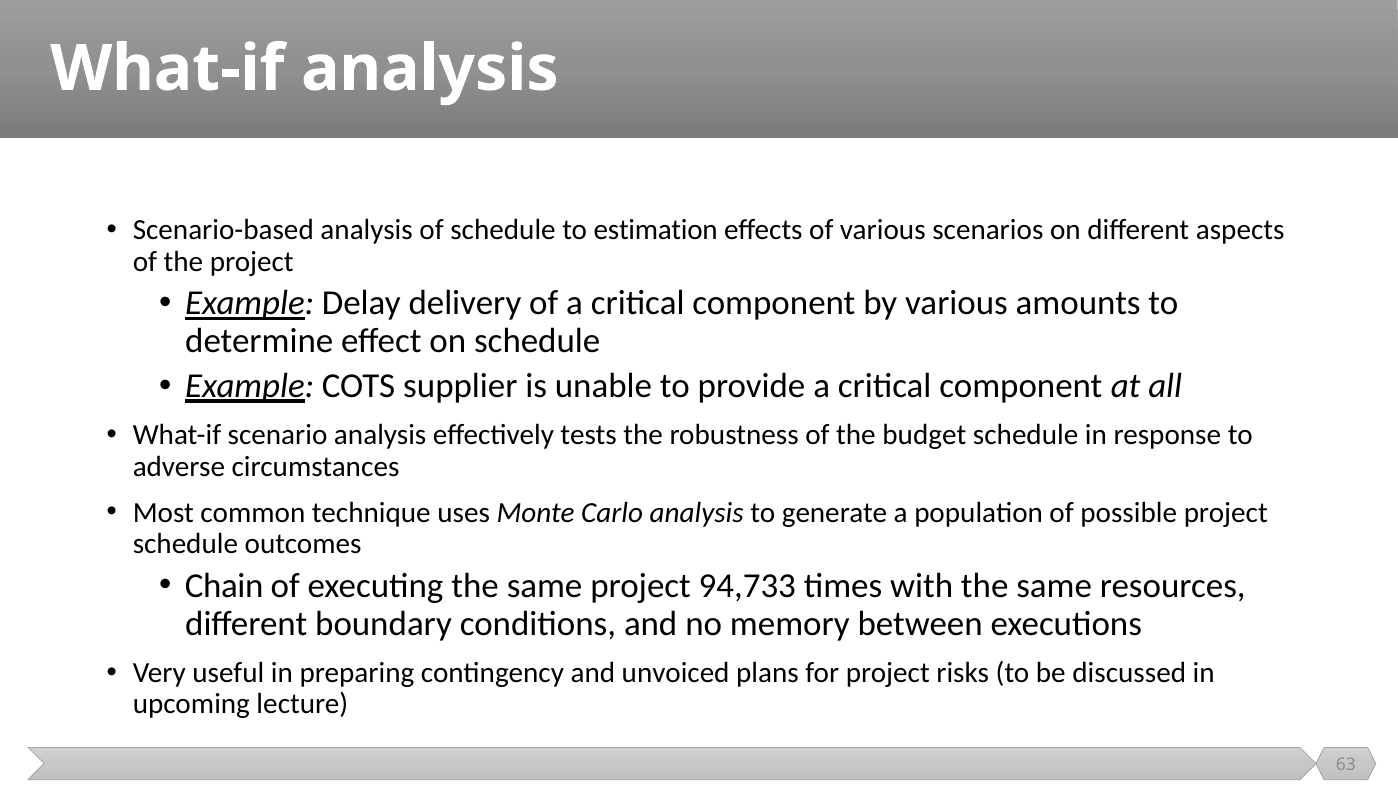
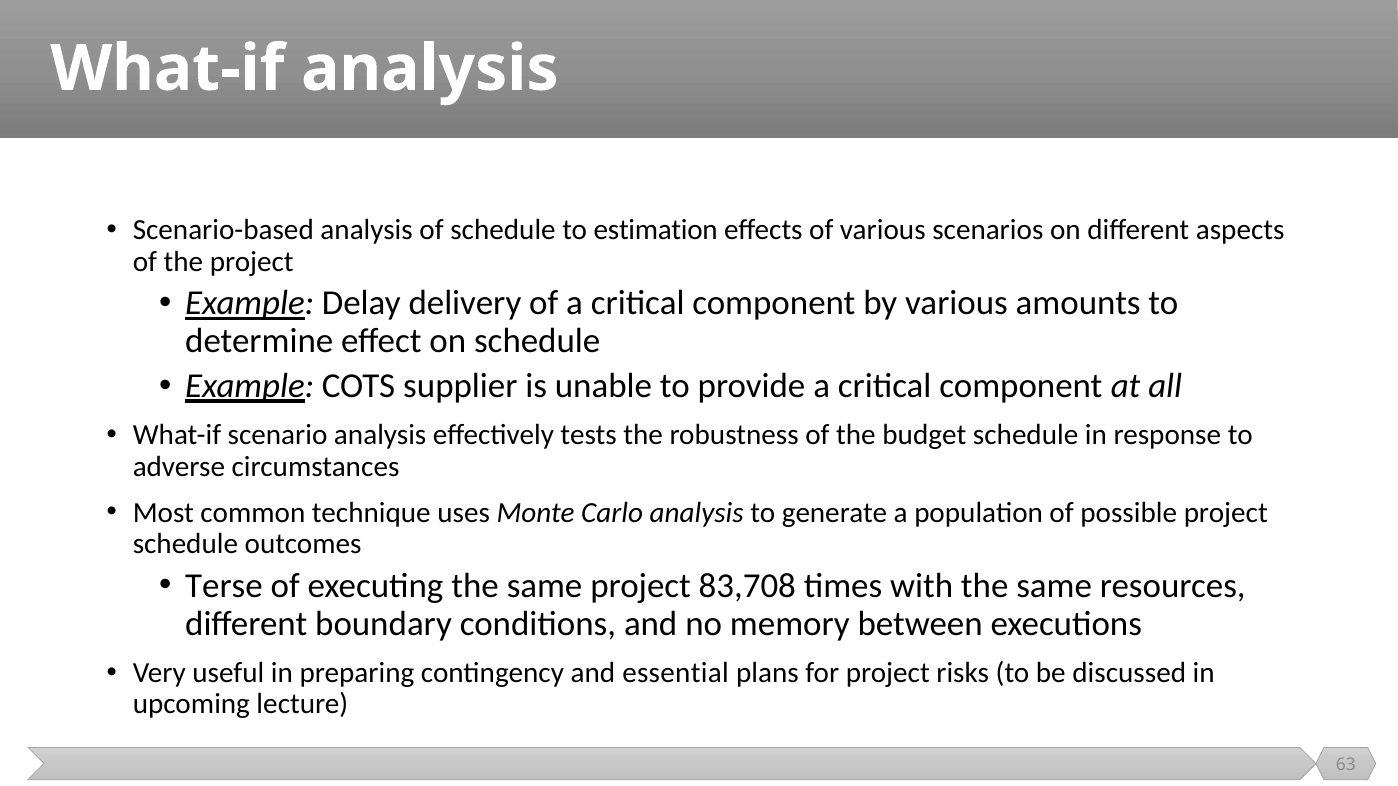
Chain: Chain -> Terse
94,733: 94,733 -> 83,708
unvoiced: unvoiced -> essential
